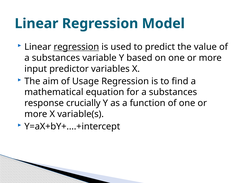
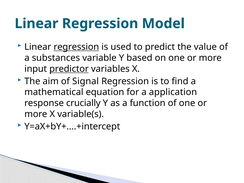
predictor underline: none -> present
Usage: Usage -> Signal
for a substances: substances -> application
